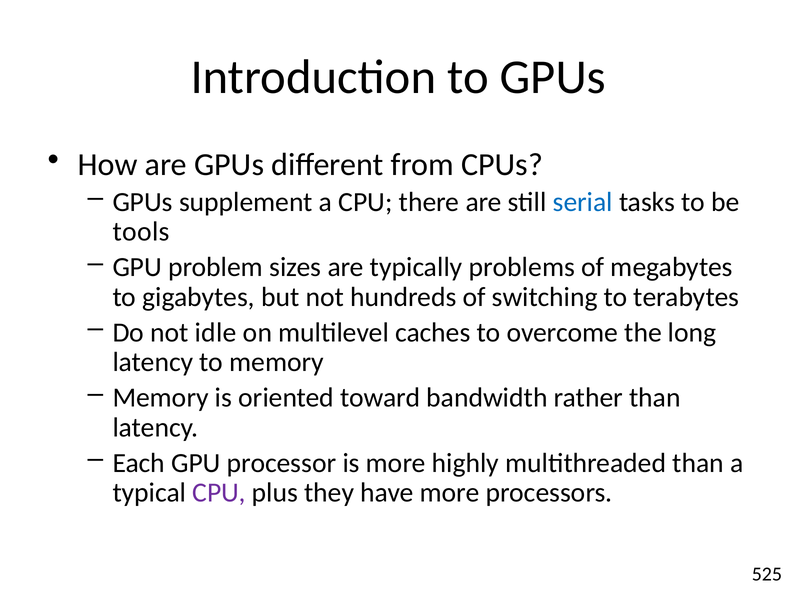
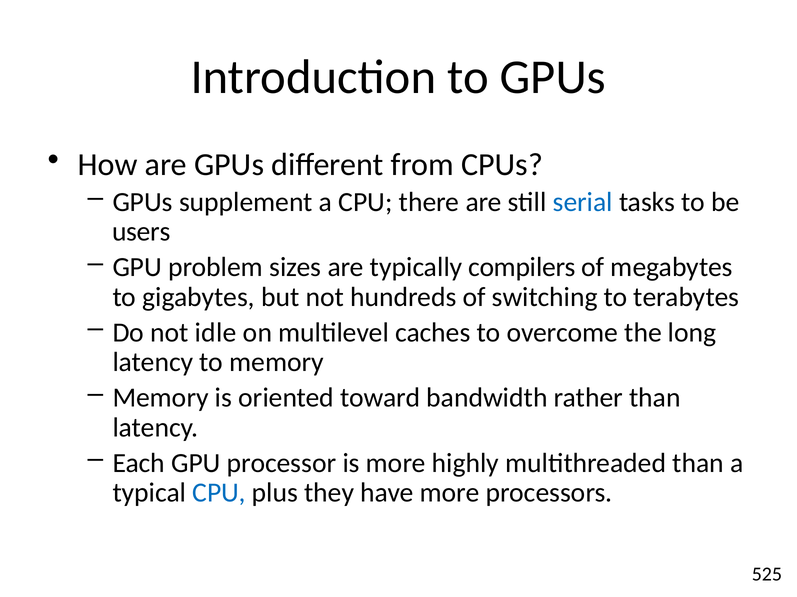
tools: tools -> users
problems: problems -> compilers
CPU at (219, 493) colour: purple -> blue
